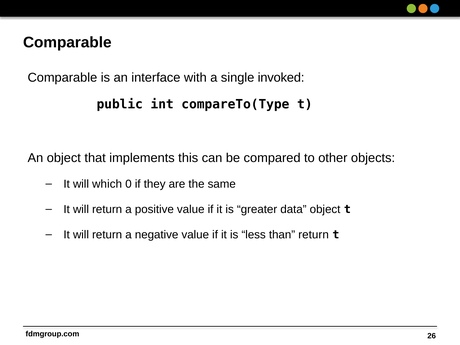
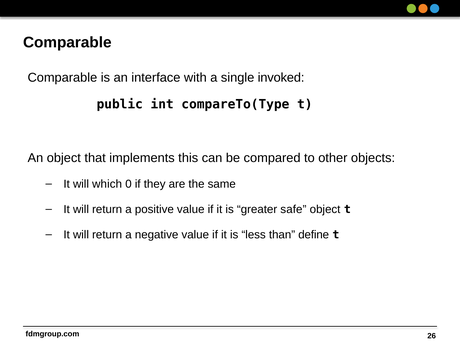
data: data -> safe
than return: return -> define
